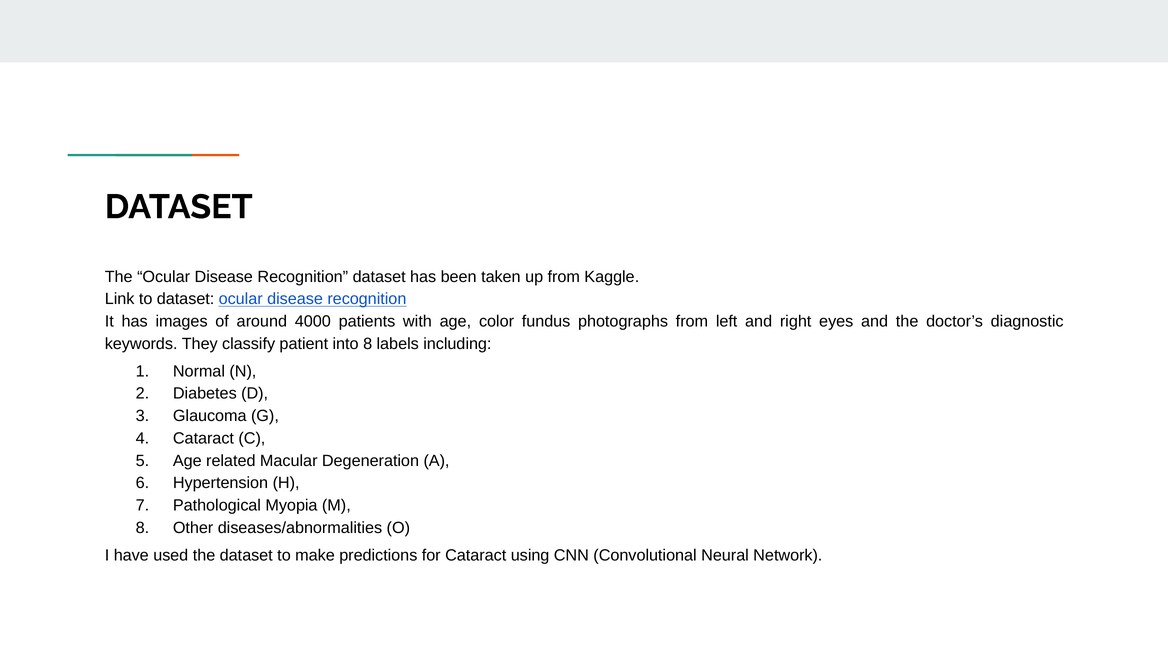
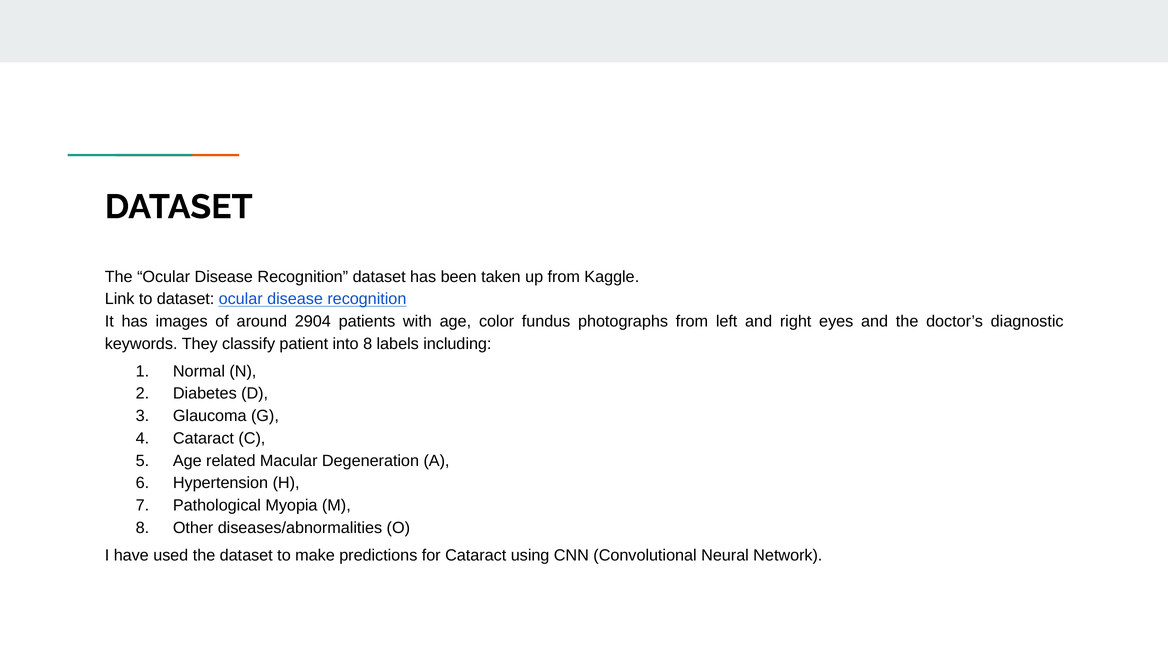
4000: 4000 -> 2904
